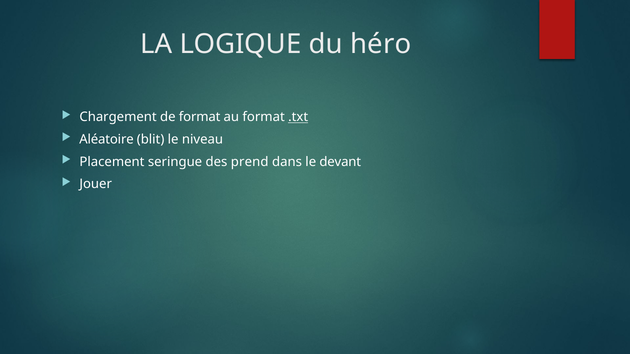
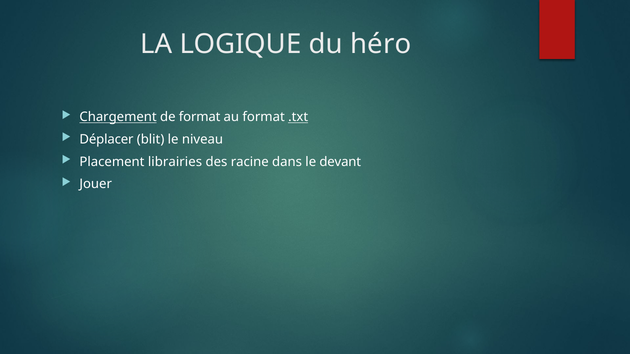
Chargement underline: none -> present
Aléatoire: Aléatoire -> Déplacer
seringue: seringue -> librairies
prend: prend -> racine
